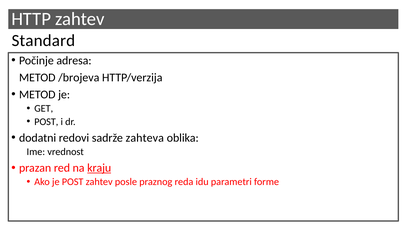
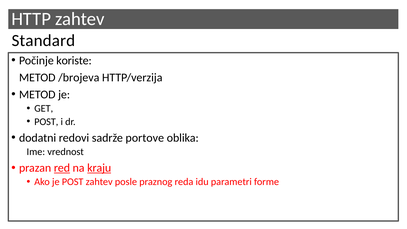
adresa: adresa -> koriste
zahteva: zahteva -> portove
red underline: none -> present
